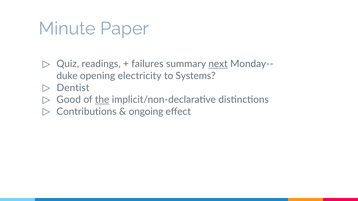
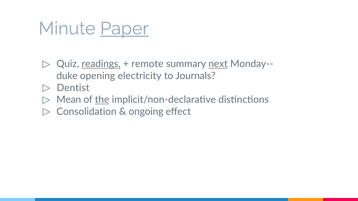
Paper underline: none -> present
readings underline: none -> present
failures: failures -> remote
Systems: Systems -> Journals
Good: Good -> Mean
Contributions: Contributions -> Consolidation
